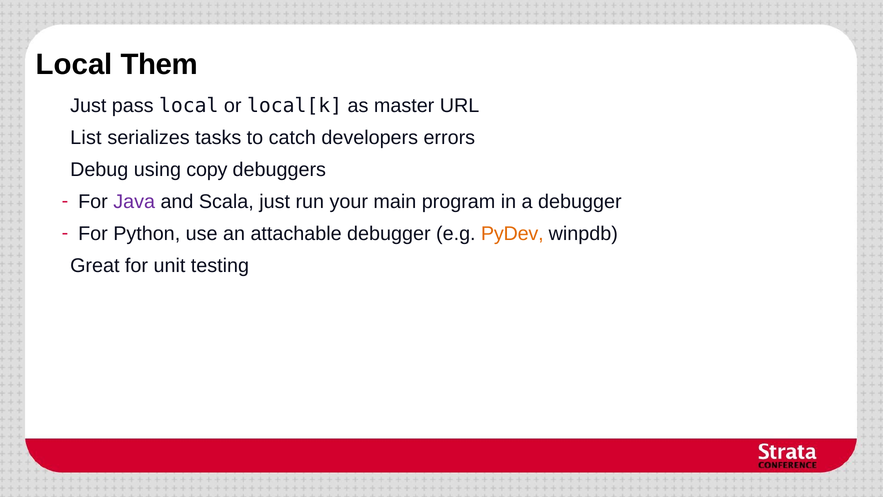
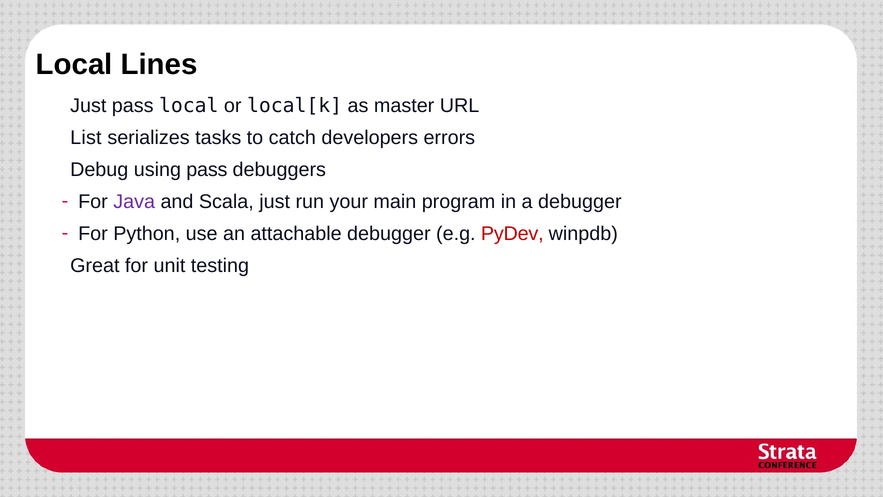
Them: Them -> Lines
using copy: copy -> pass
PyDev colour: orange -> red
